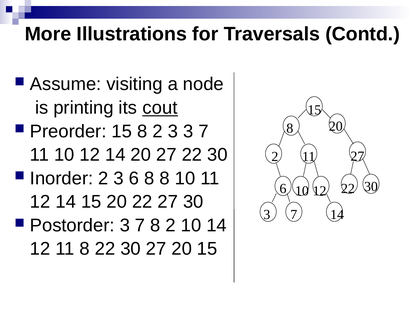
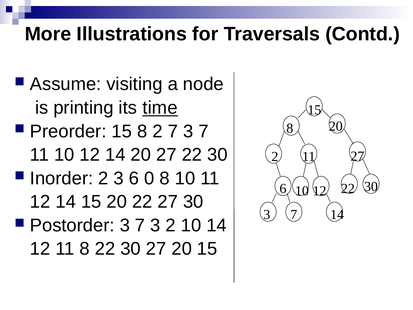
cout: cout -> time
3 at (173, 131): 3 -> 7
6 8: 8 -> 0
3 7 8: 8 -> 3
